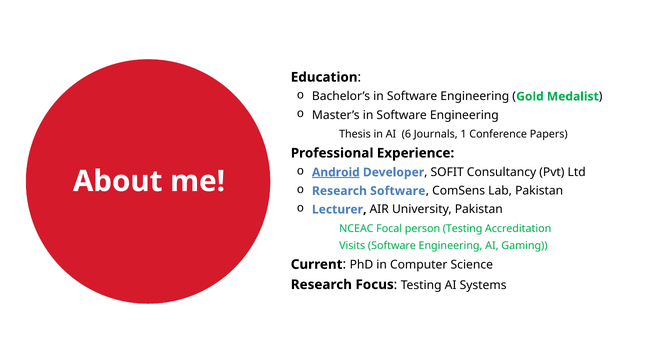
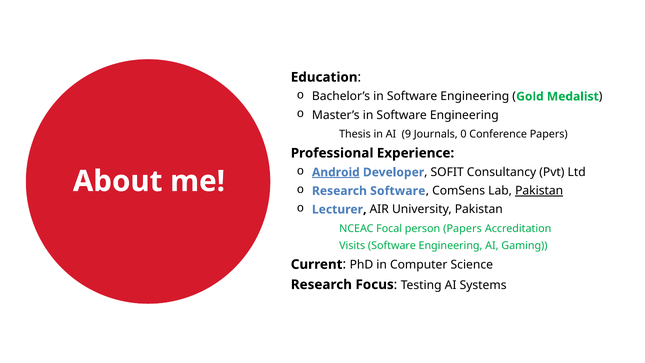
6: 6 -> 9
1: 1 -> 0
Pakistan at (539, 191) underline: none -> present
person Testing: Testing -> Papers
